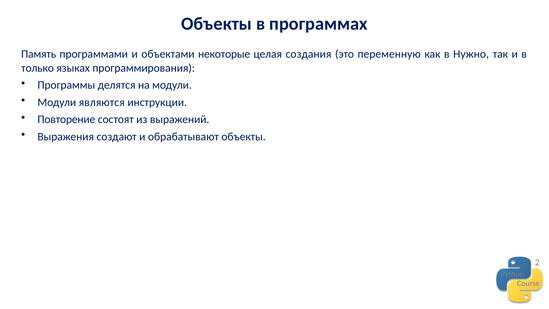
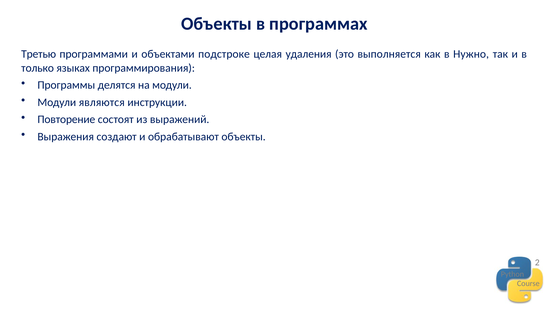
Память: Память -> Третью
некоторые: некоторые -> подстроке
создания: создания -> удаления
переменную: переменную -> выполняется
